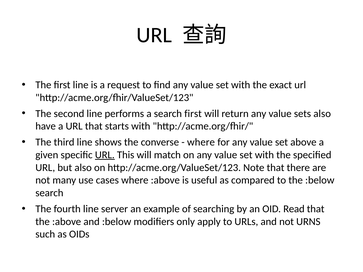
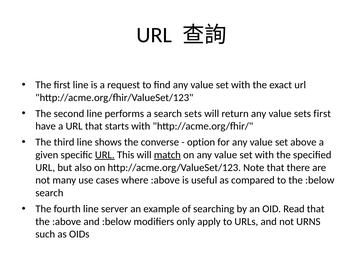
search first: first -> sets
sets also: also -> first
where at (201, 142): where -> option
match underline: none -> present
